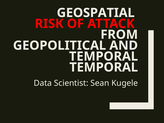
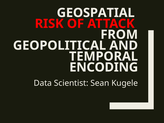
TEMPORAL at (104, 67): TEMPORAL -> ENCODING
